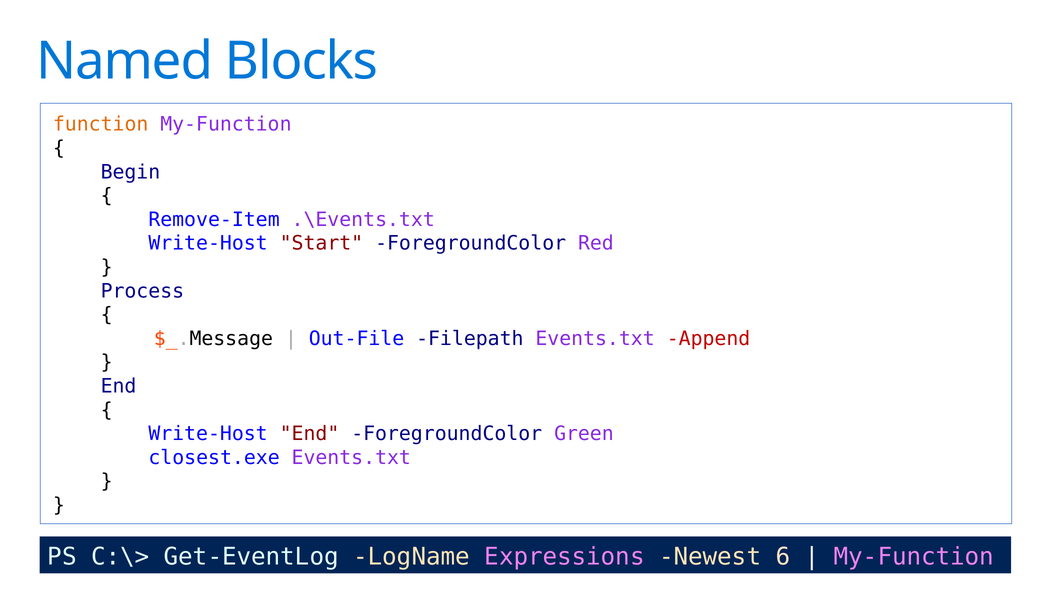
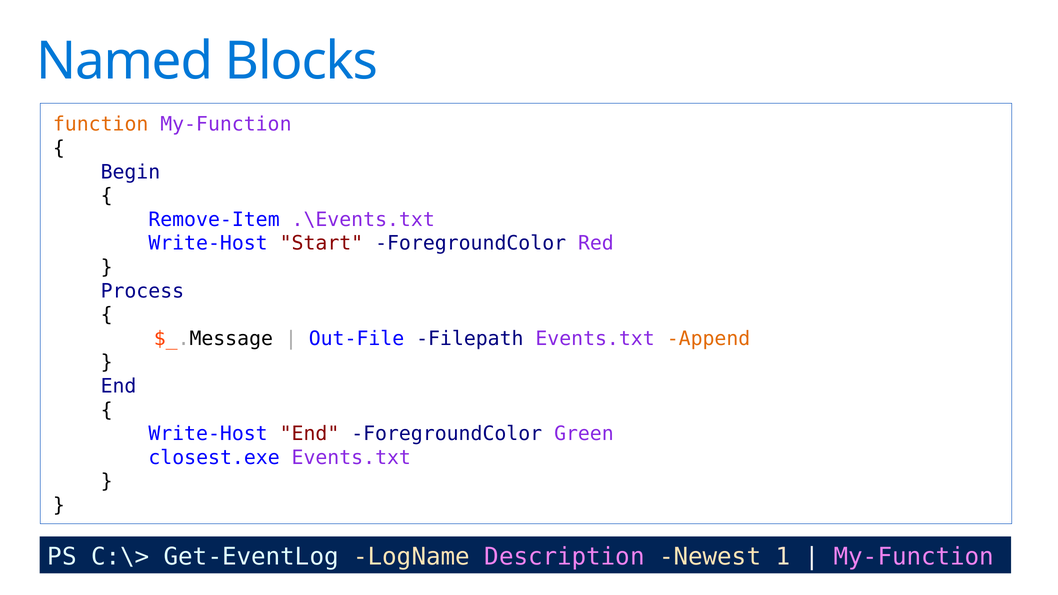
Append colour: red -> orange
Expressions: Expressions -> Description
6: 6 -> 1
